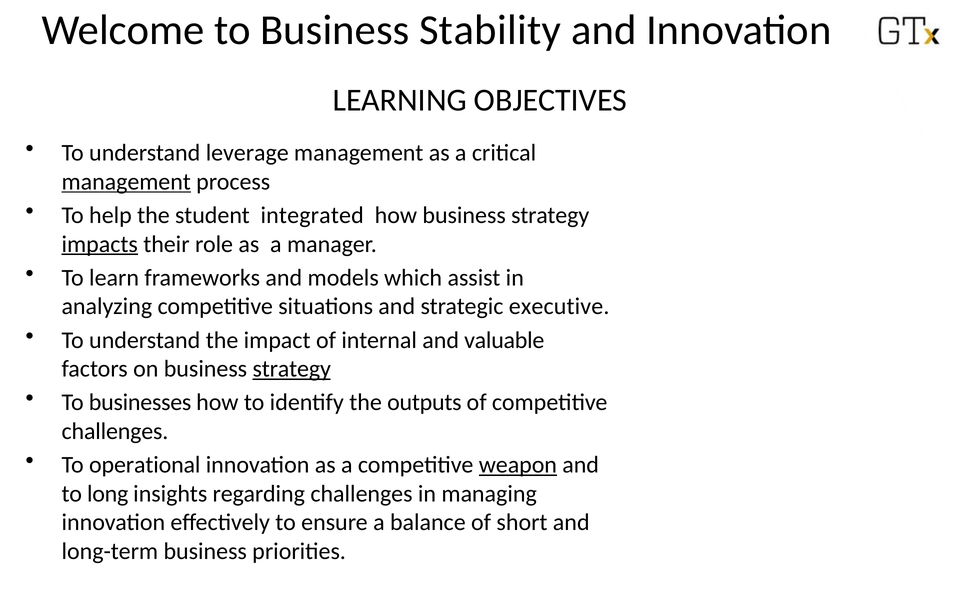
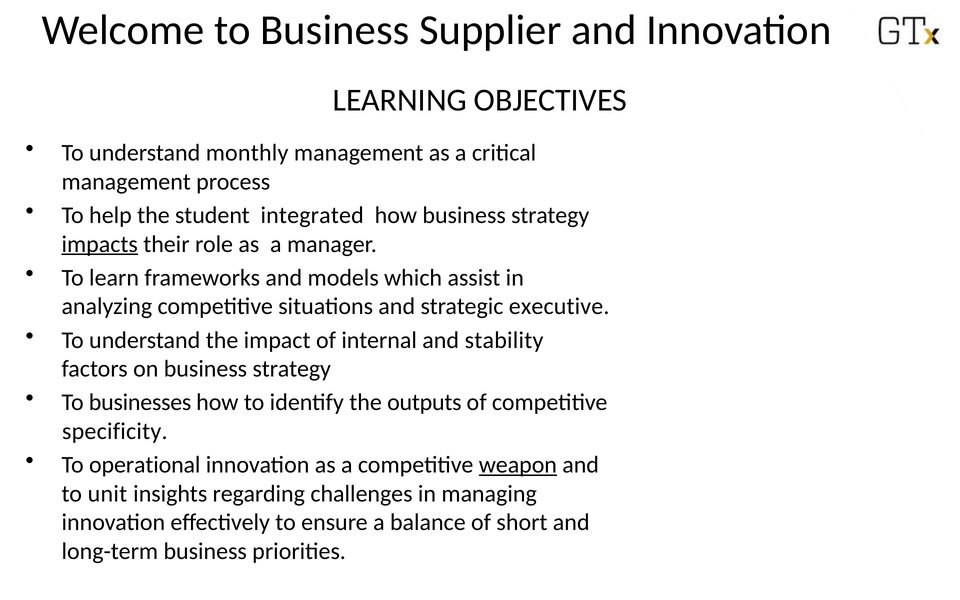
Stability: Stability -> Supplier
leverage: leverage -> monthly
management at (126, 182) underline: present -> none
valuable: valuable -> stability
strategy at (292, 369) underline: present -> none
challenges at (115, 431): challenges -> specificity
long: long -> unit
